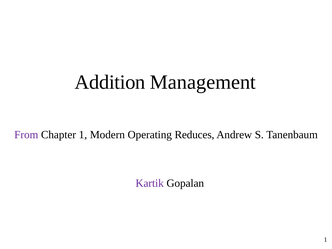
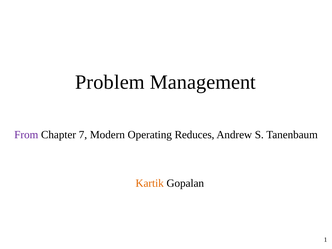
Addition: Addition -> Problem
Chapter 1: 1 -> 7
Kartik colour: purple -> orange
